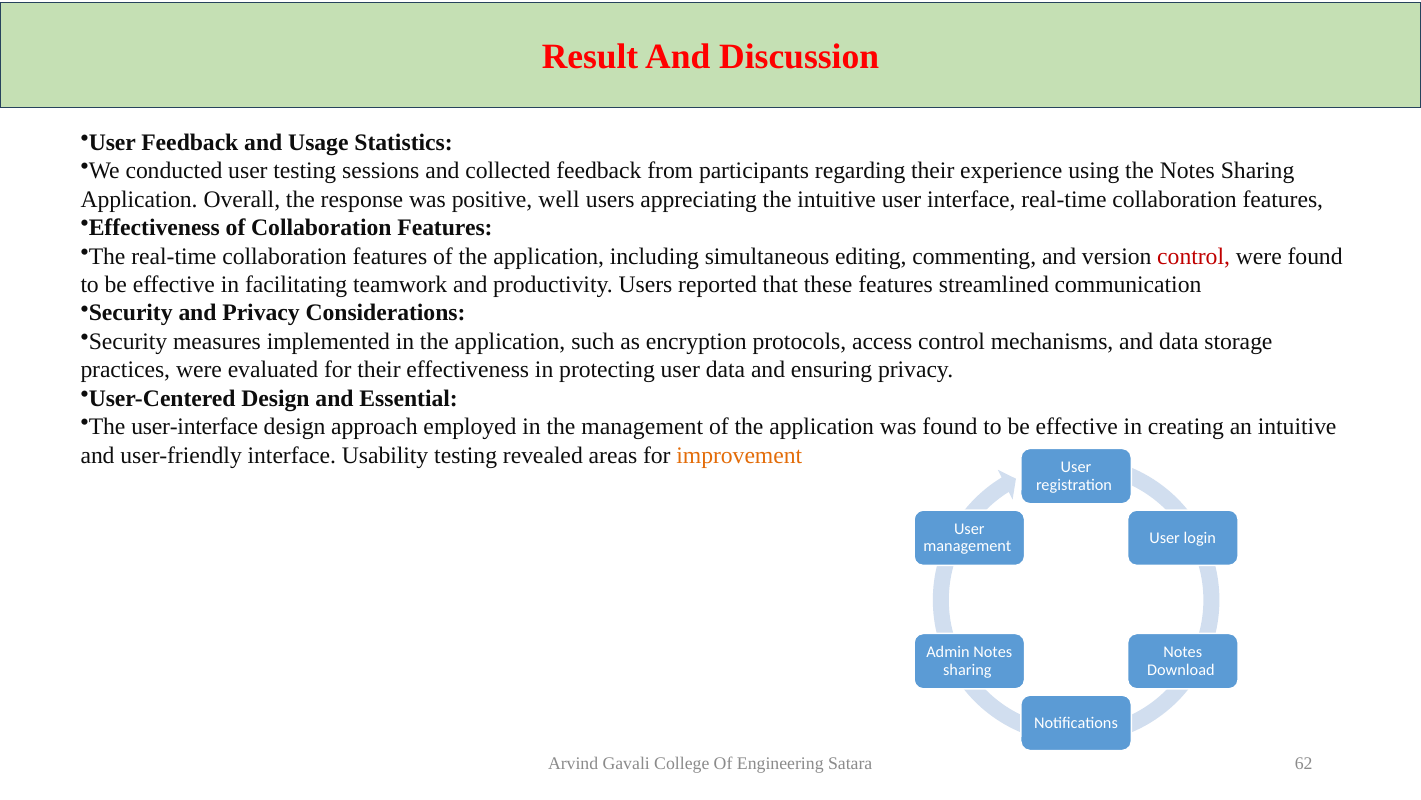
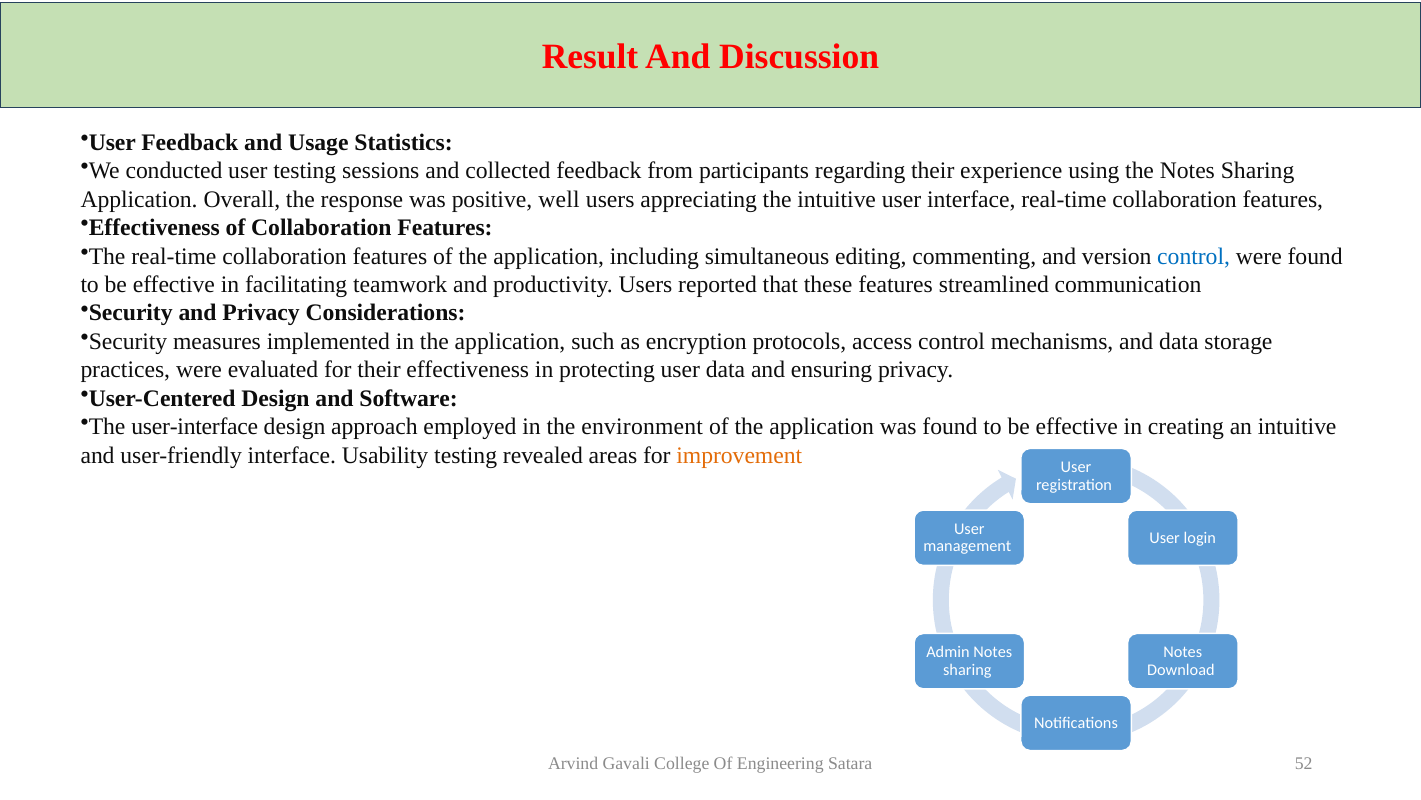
control at (1194, 256) colour: red -> blue
Essential: Essential -> Software
the management: management -> environment
62: 62 -> 52
